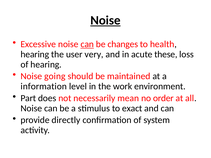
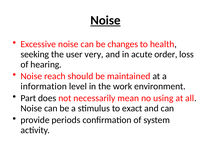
can at (87, 44) underline: present -> none
hearing at (35, 54): hearing -> seeking
these: these -> order
going: going -> reach
order: order -> using
directly: directly -> periods
